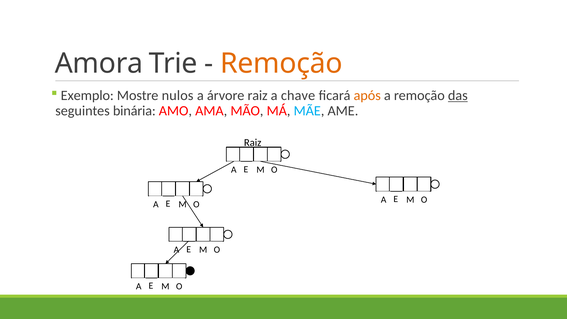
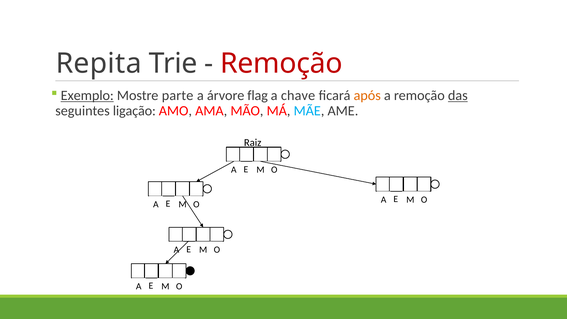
Amora: Amora -> Repita
Remoção at (281, 64) colour: orange -> red
Exemplo underline: none -> present
nulos: nulos -> parte
árvore raiz: raiz -> flag
binária: binária -> ligação
